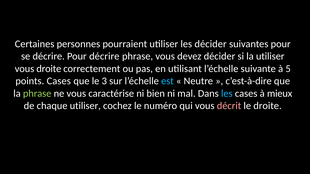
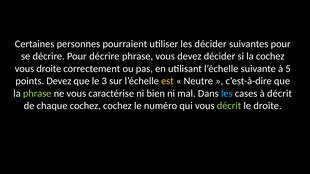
la utiliser: utiliser -> cochez
points Cases: Cases -> Devez
est colour: light blue -> yellow
à mieux: mieux -> décrit
chaque utiliser: utiliser -> cochez
décrit at (229, 106) colour: pink -> light green
